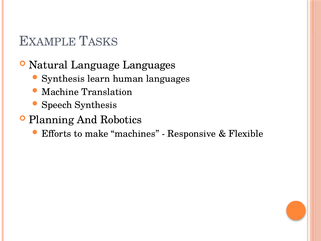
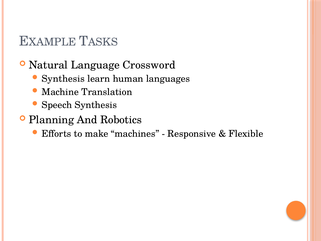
Language Languages: Languages -> Crossword
